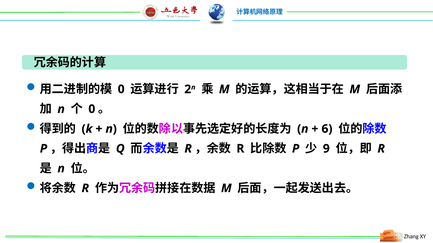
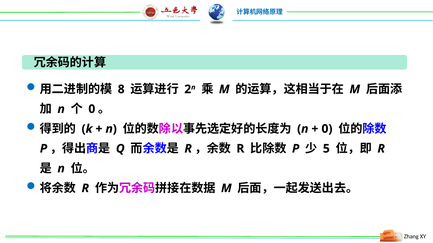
0 at (121, 89): 0 -> 8
6 at (327, 129): 6 -> 0
9: 9 -> 5
